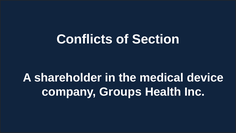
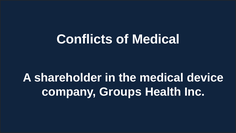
of Section: Section -> Medical
